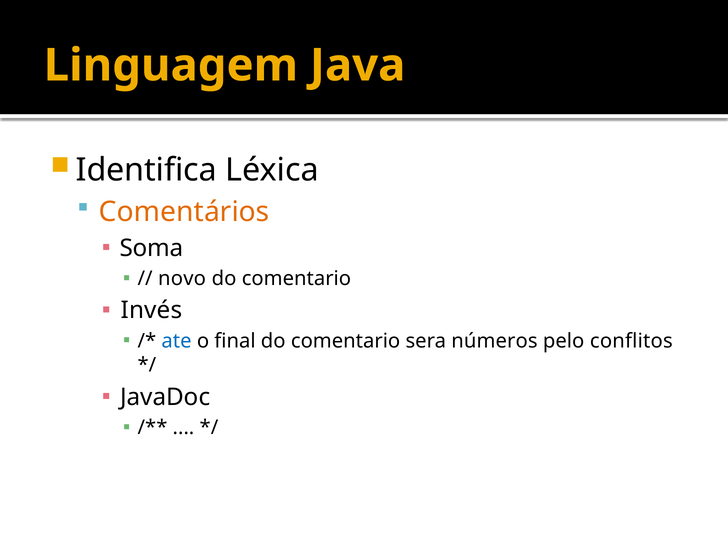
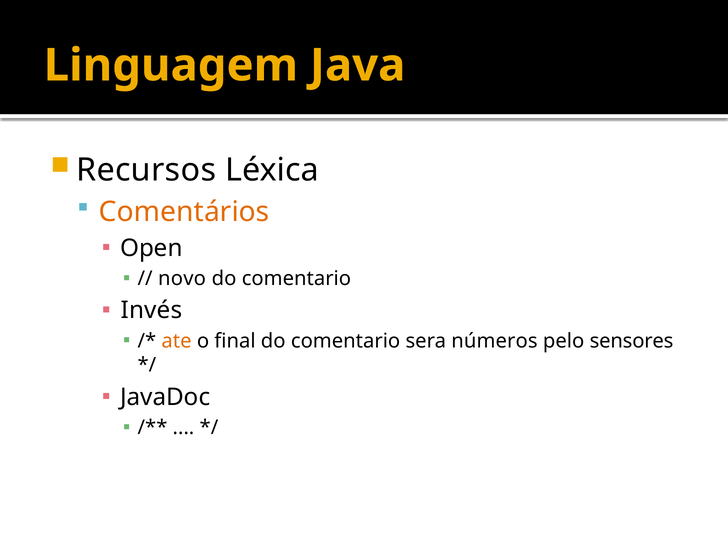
Identifica: Identifica -> Recursos
Soma: Soma -> Open
ate colour: blue -> orange
conflitos: conflitos -> sensores
